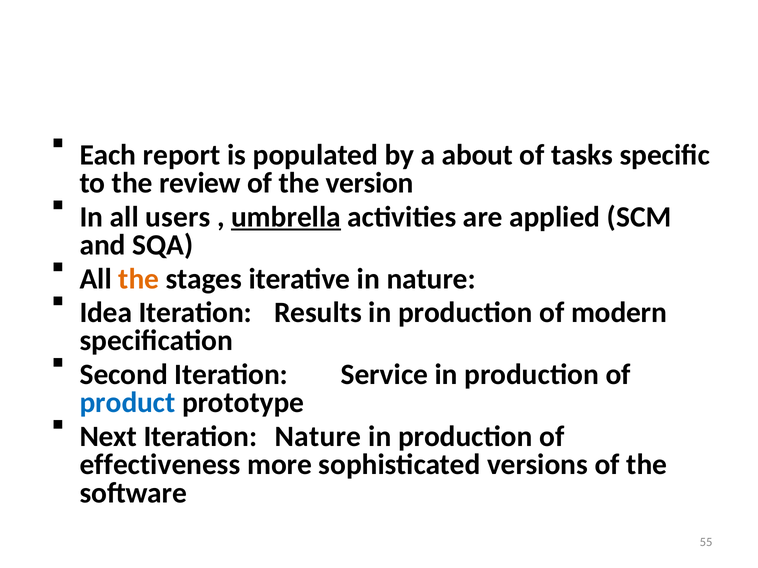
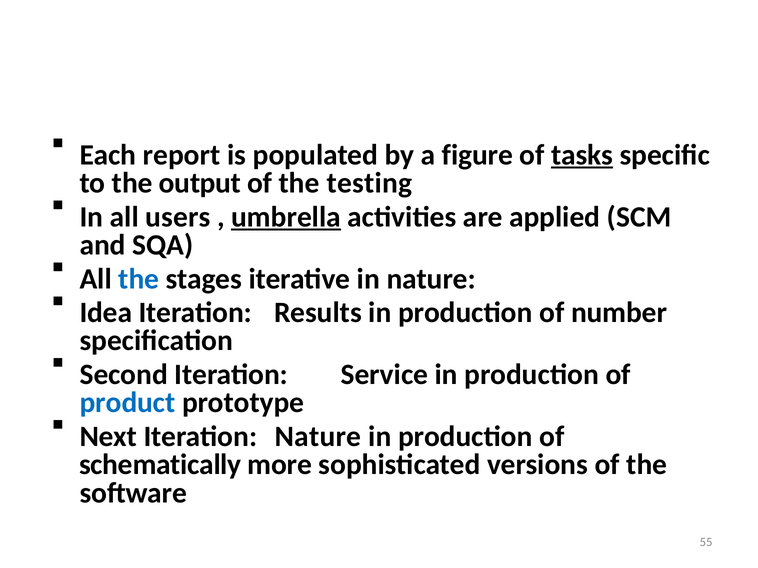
about: about -> figure
tasks underline: none -> present
review: review -> output
version: version -> testing
the at (139, 279) colour: orange -> blue
modern: modern -> number
effectiveness: effectiveness -> schematically
